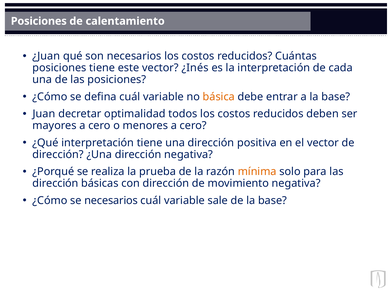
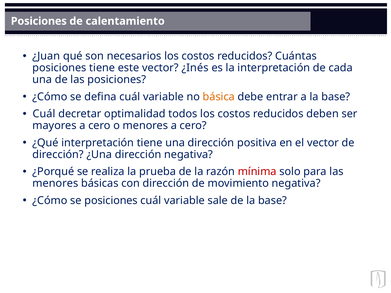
Juan at (44, 114): Juan -> Cuál
mínima colour: orange -> red
dirección at (55, 183): dirección -> menores
se necesarios: necesarios -> posiciones
